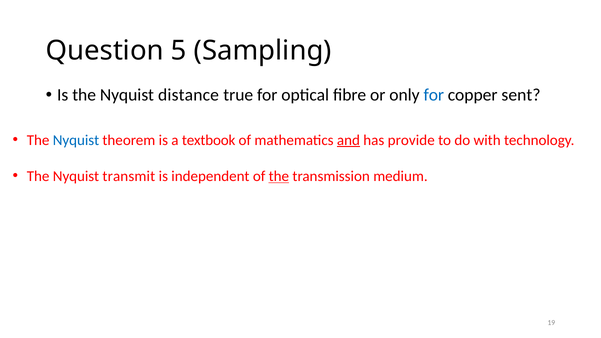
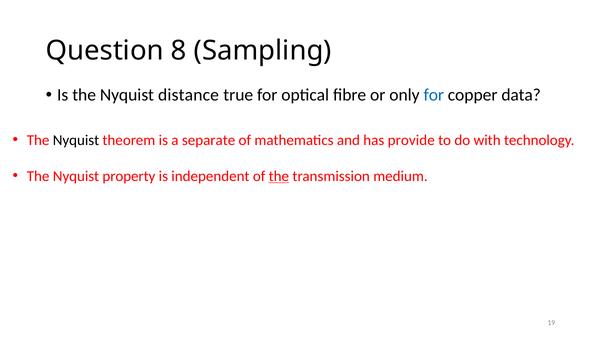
5: 5 -> 8
sent: sent -> data
Nyquist at (76, 140) colour: blue -> black
textbook: textbook -> separate
and underline: present -> none
transmit: transmit -> property
